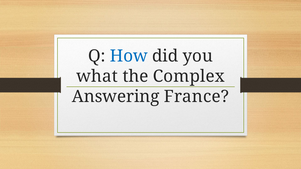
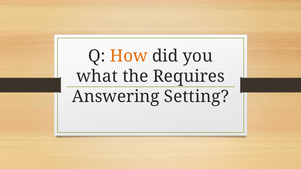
How colour: blue -> orange
Complex: Complex -> Requires
France: France -> Setting
